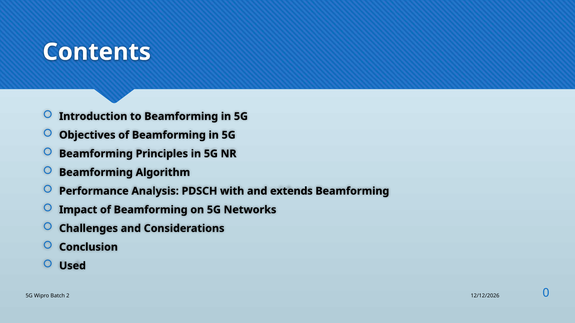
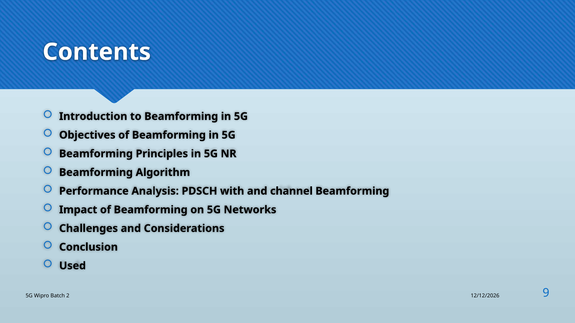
extends: extends -> channel
0: 0 -> 9
